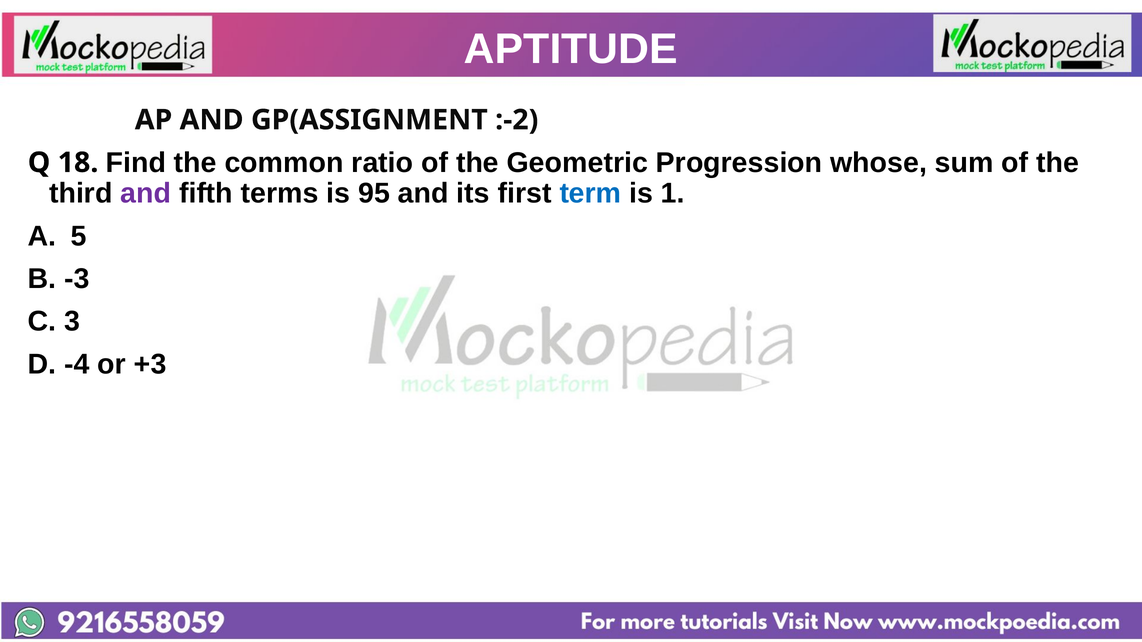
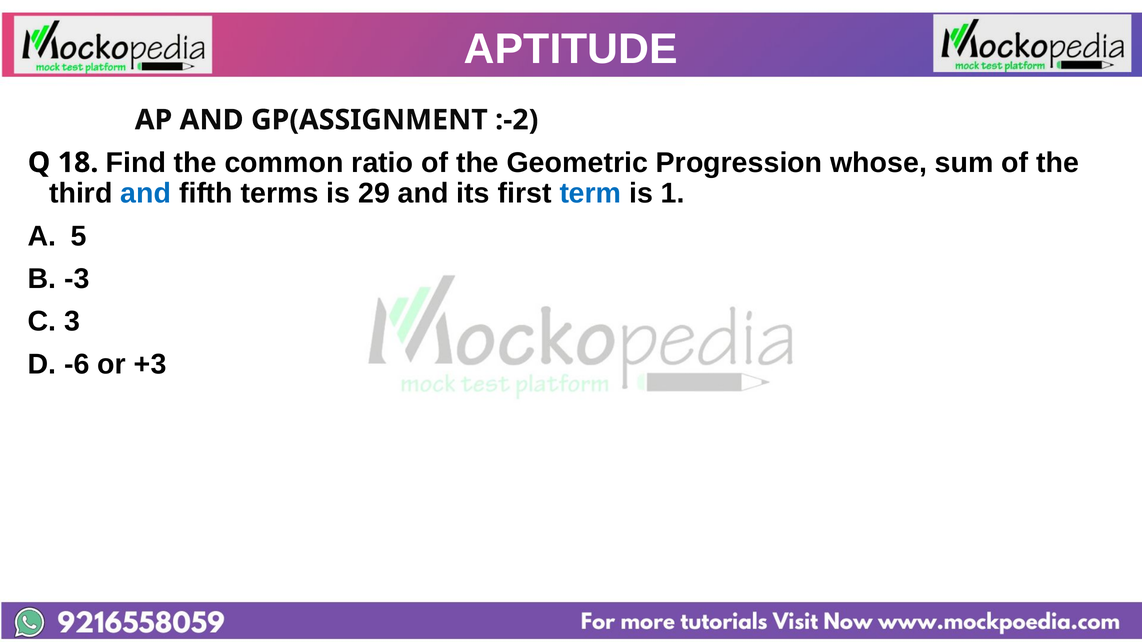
and at (146, 194) colour: purple -> blue
95: 95 -> 29
-4: -4 -> -6
